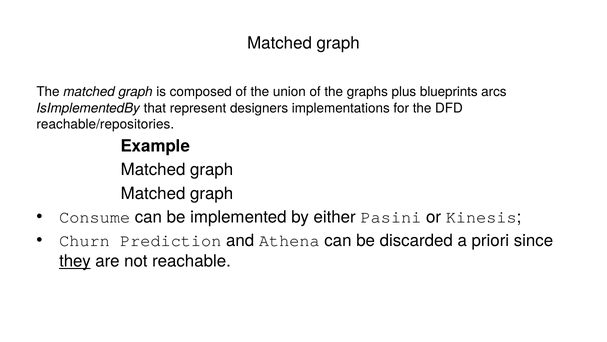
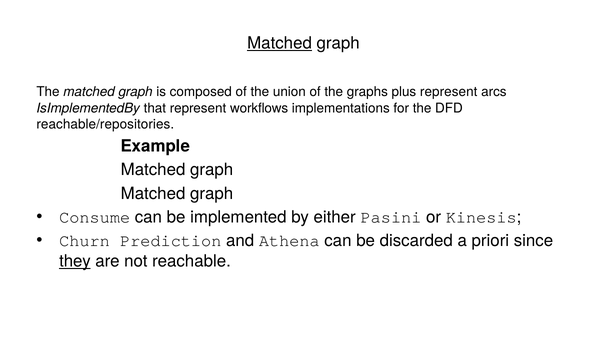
Matched at (280, 43) underline: none -> present
plus blueprints: blueprints -> represent
designers: designers -> workflows
